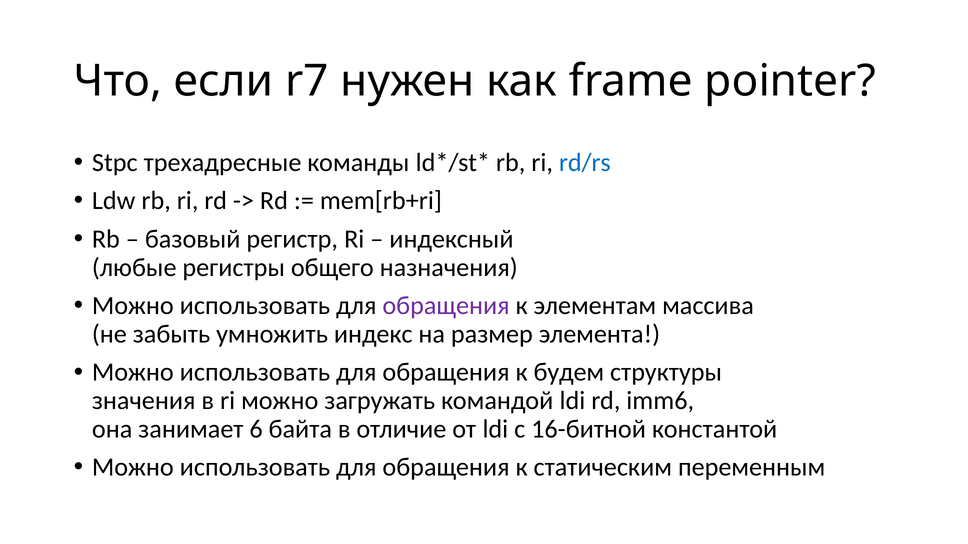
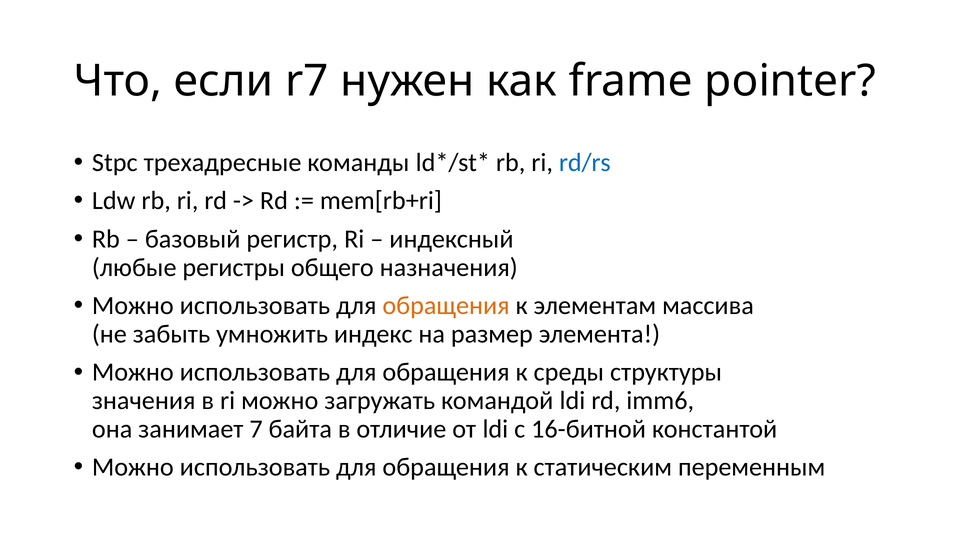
обращения at (446, 306) colour: purple -> orange
будем: будем -> среды
6: 6 -> 7
